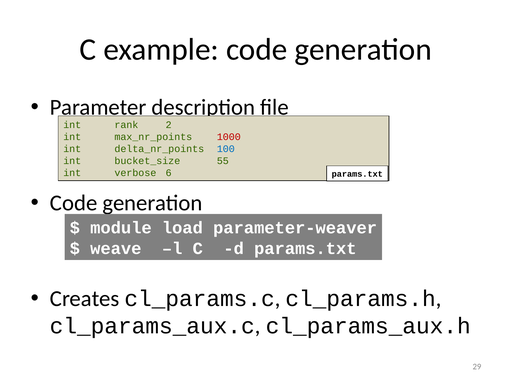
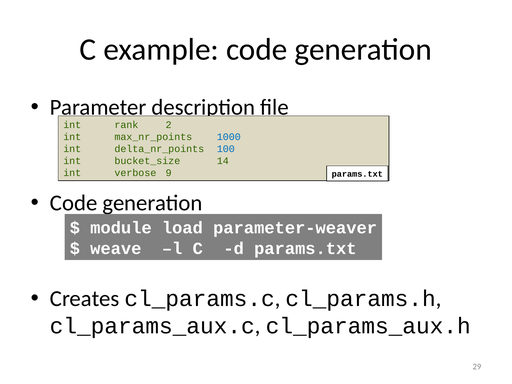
1000 colour: red -> blue
55: 55 -> 14
6: 6 -> 9
